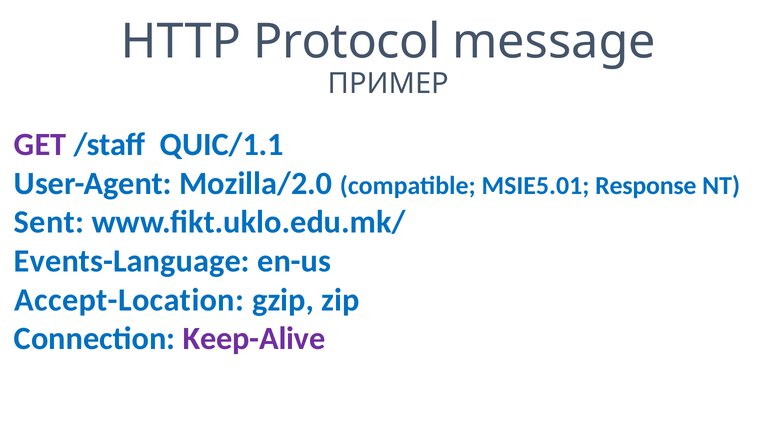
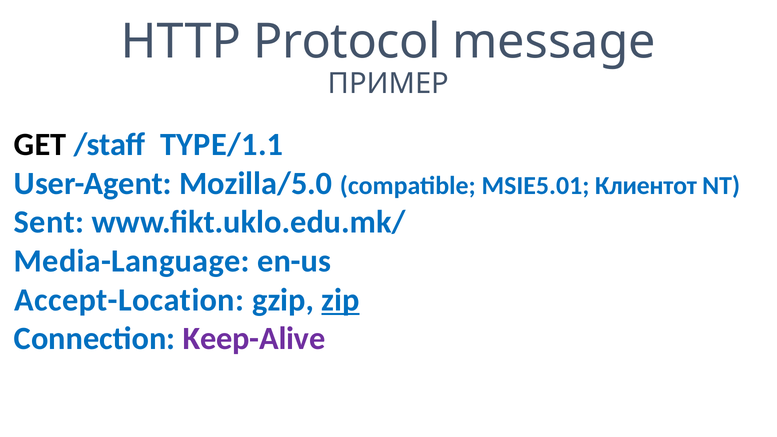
GET colour: purple -> black
QUIC/1.1: QUIC/1.1 -> TYPE/1.1
Mozilla/2.0: Mozilla/2.0 -> Mozilla/5.0
Response: Response -> Клиентот
Events-Language: Events-Language -> Media-Language
zip underline: none -> present
